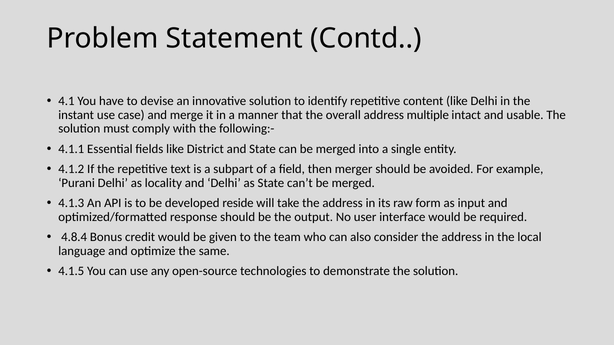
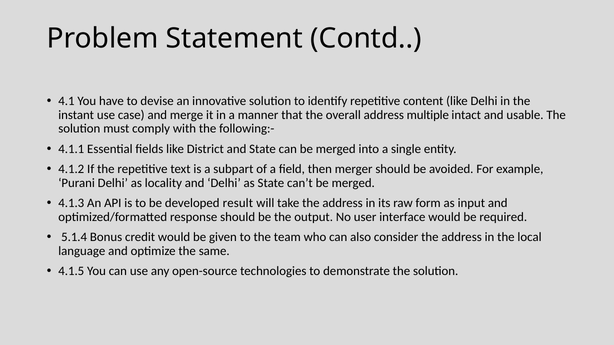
reside: reside -> result
4.8.4: 4.8.4 -> 5.1.4
